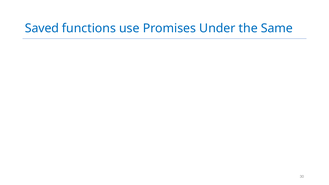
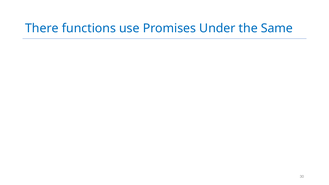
Saved: Saved -> There
